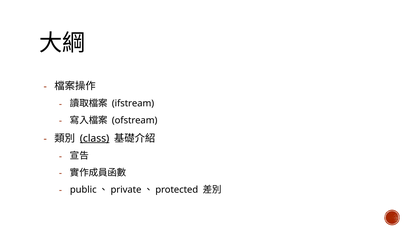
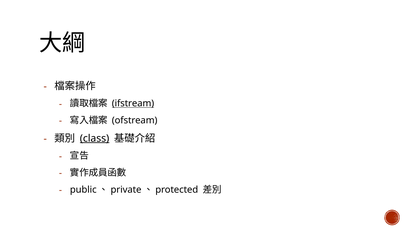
ifstream underline: none -> present
